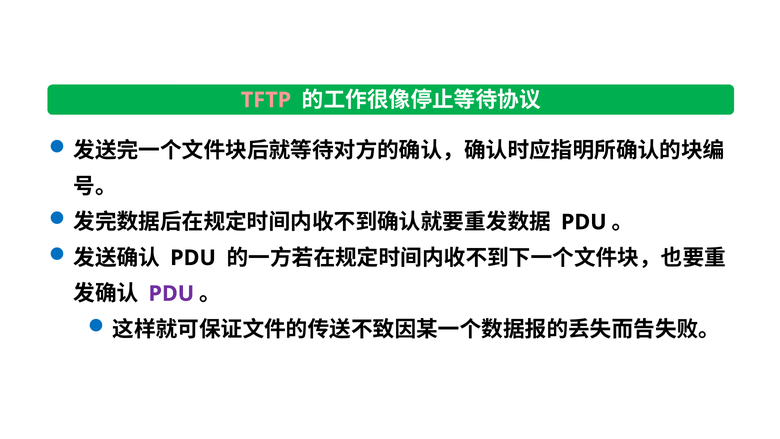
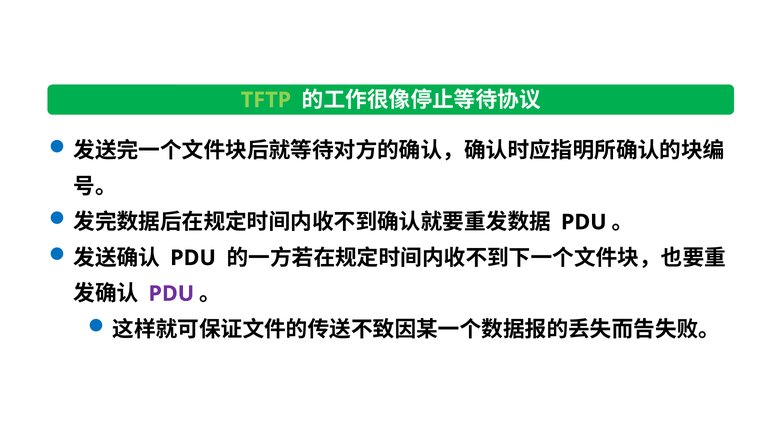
TFTP colour: pink -> light green
